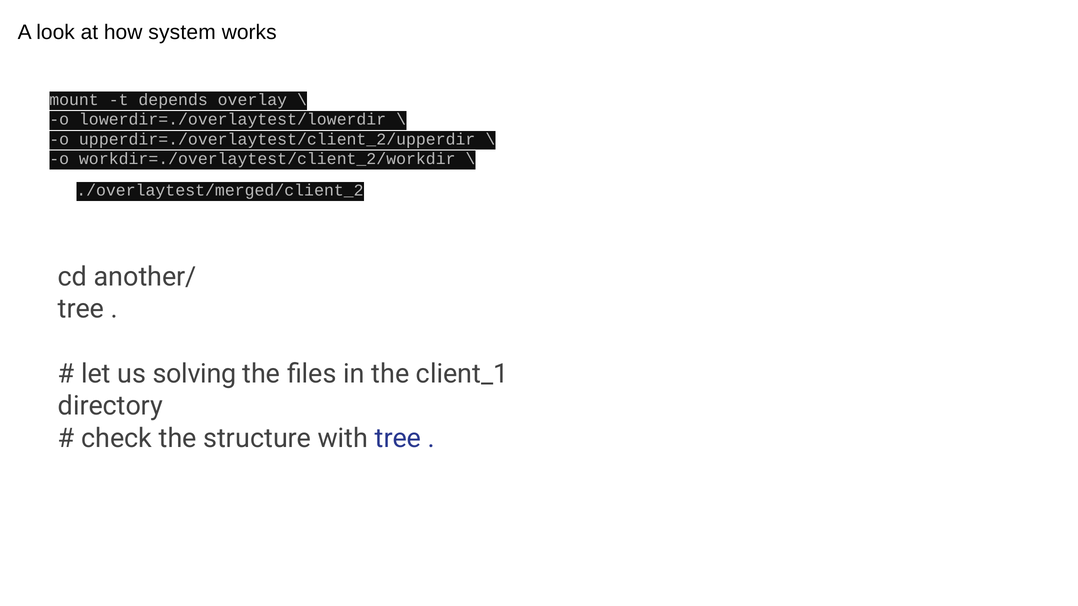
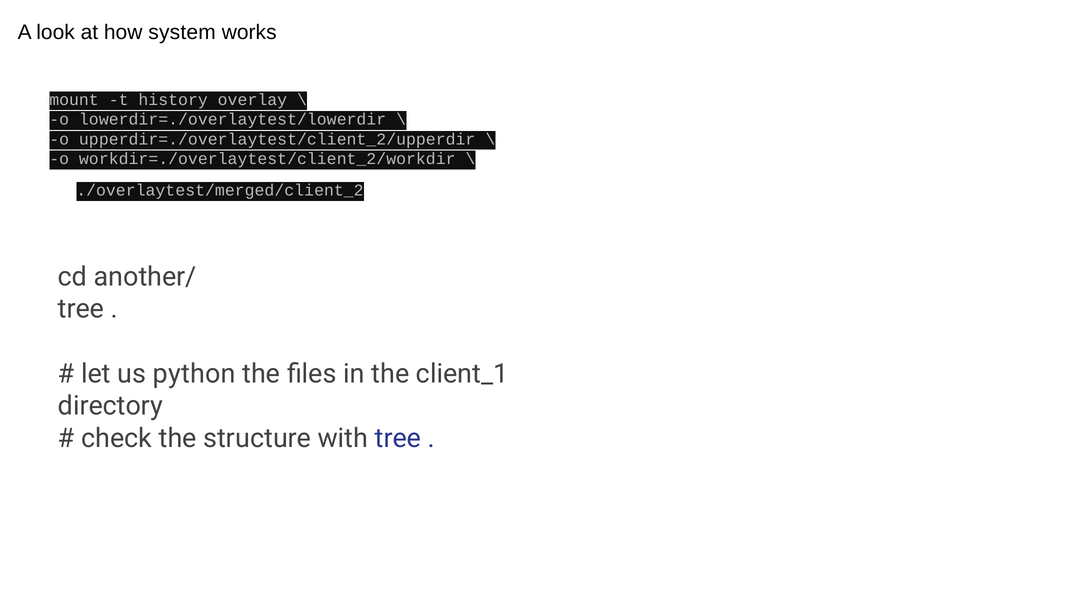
depends: depends -> history
solving: solving -> python
